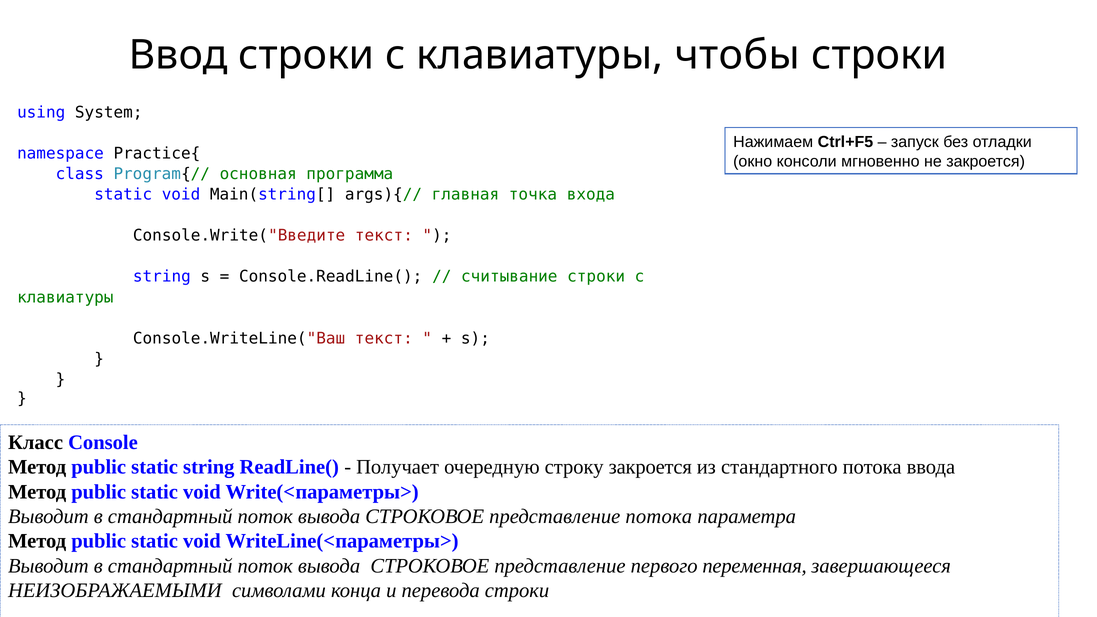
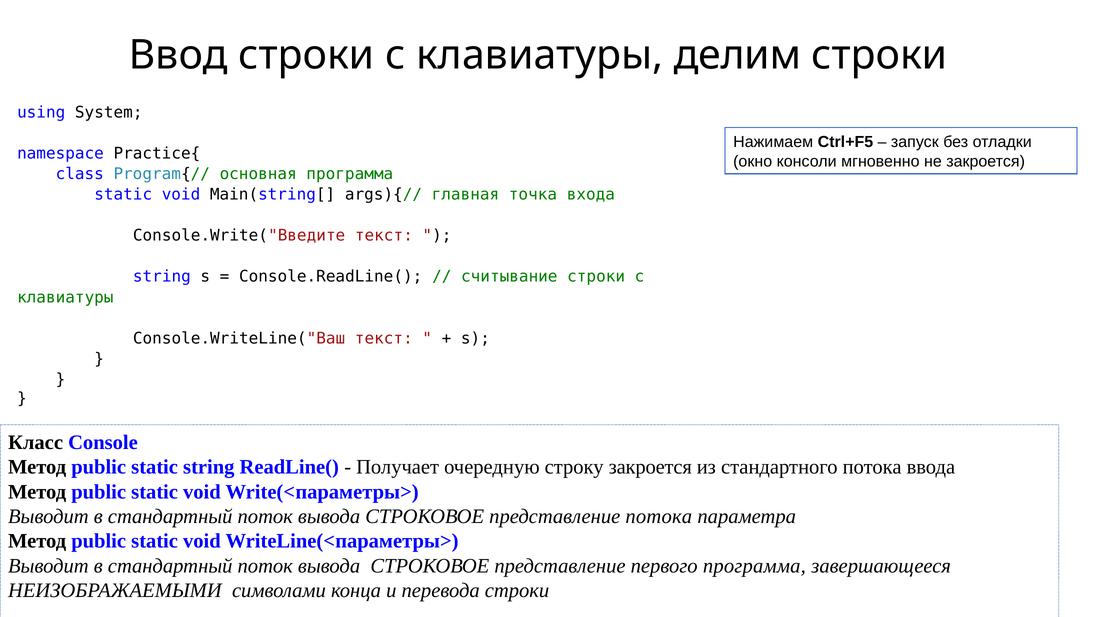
чтобы: чтобы -> делим
первого переменная: переменная -> программа
